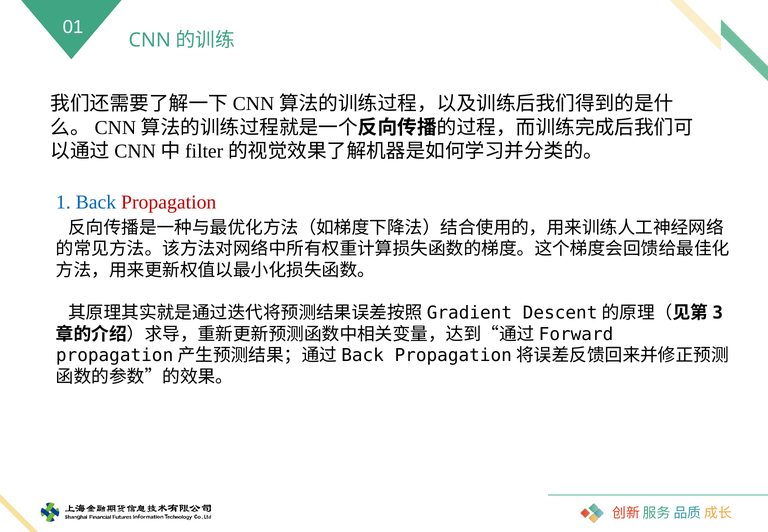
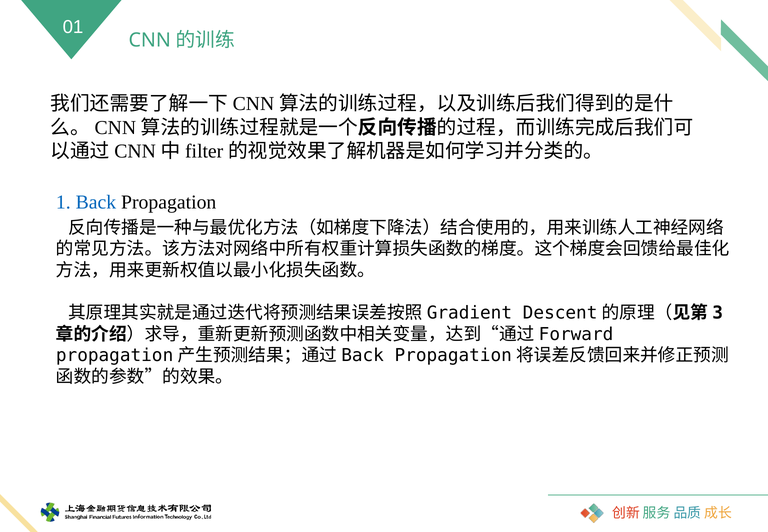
Propagation colour: red -> black
